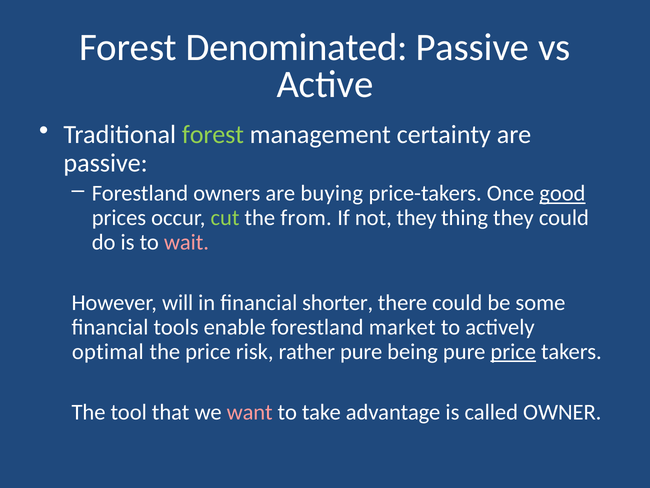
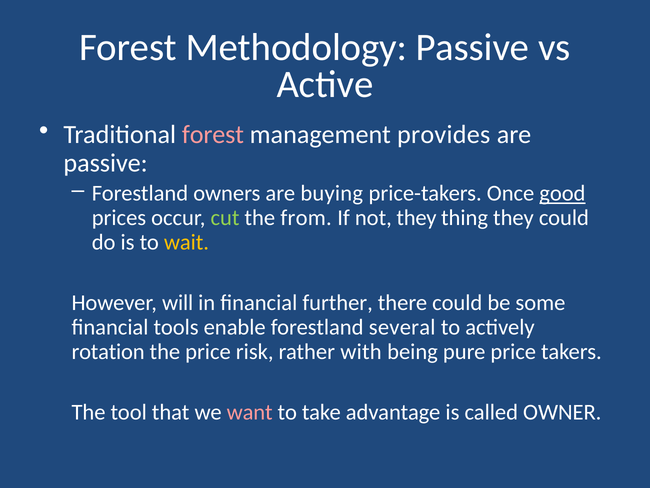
Denominated: Denominated -> Methodology
forest at (213, 135) colour: light green -> pink
certainty: certainty -> provides
wait colour: pink -> yellow
shorter: shorter -> further
market: market -> several
optimal: optimal -> rotation
rather pure: pure -> with
price at (513, 351) underline: present -> none
